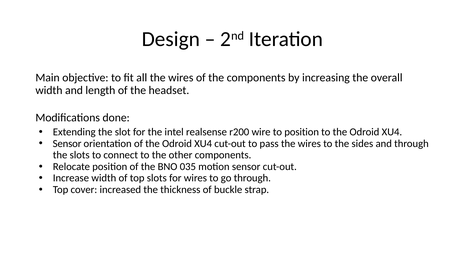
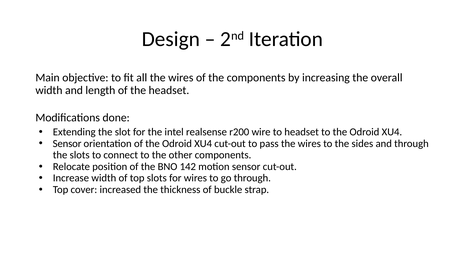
to position: position -> headset
035: 035 -> 142
